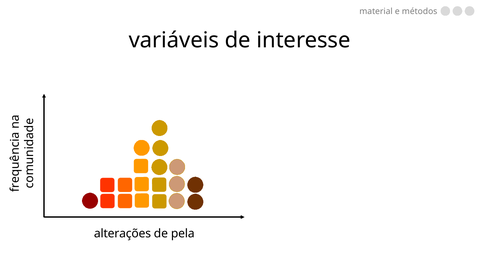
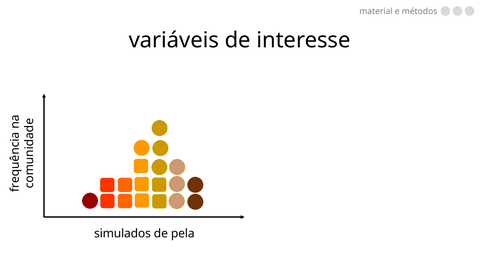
alterações: alterações -> simulados
